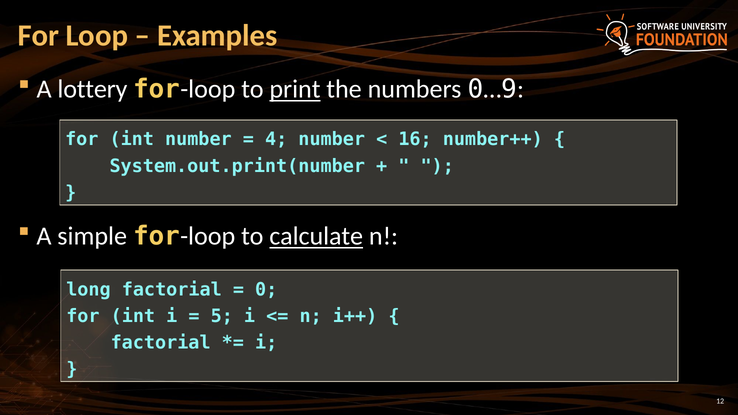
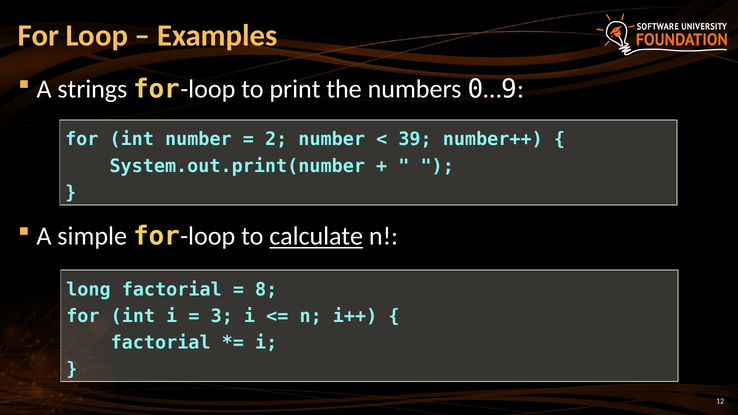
lottery: lottery -> strings
print underline: present -> none
4: 4 -> 2
16: 16 -> 39
0: 0 -> 8
5: 5 -> 3
